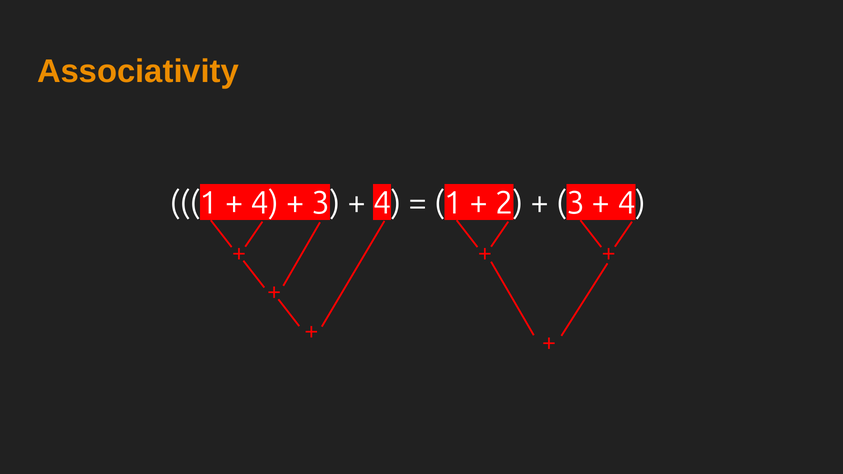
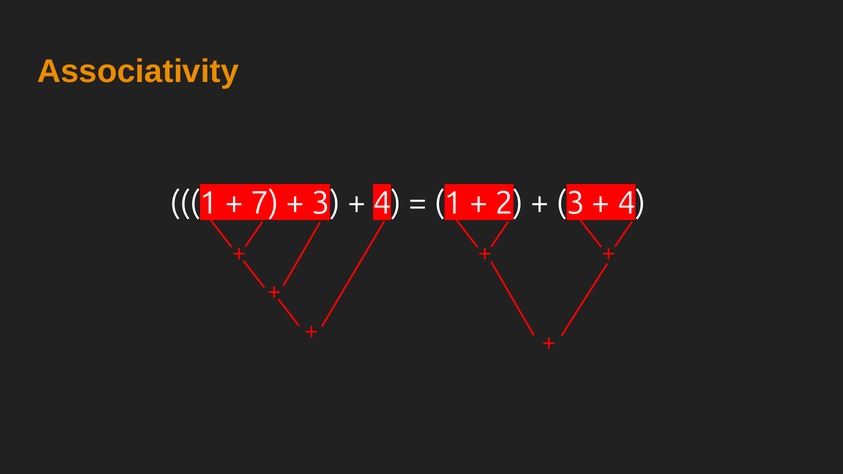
4 at (265, 203): 4 -> 7
